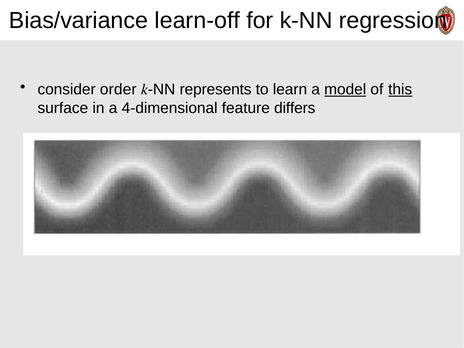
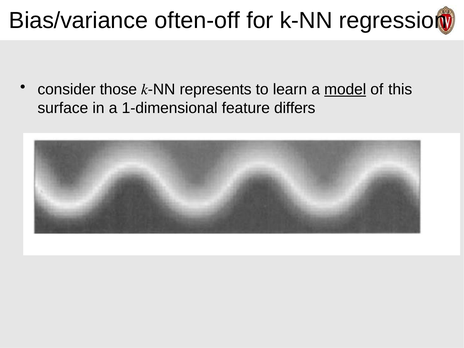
learn-off: learn-off -> often-off
order: order -> those
this underline: present -> none
4-dimensional: 4-dimensional -> 1-dimensional
